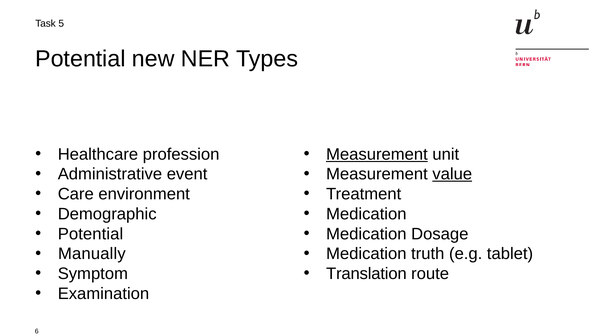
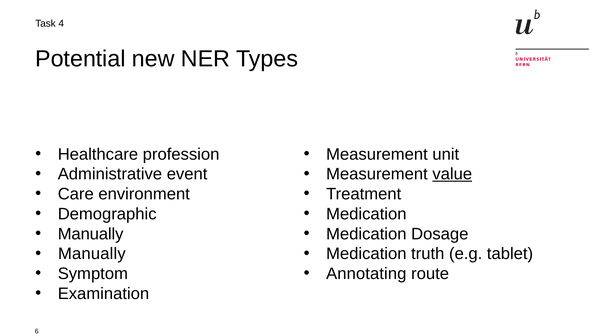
5: 5 -> 4
Measurement at (377, 154) underline: present -> none
Potential at (90, 234): Potential -> Manually
Translation: Translation -> Annotating
